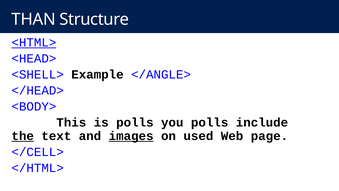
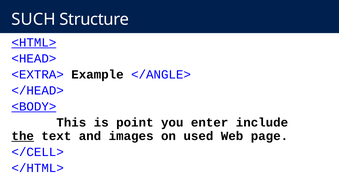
THAN: THAN -> SUCH
<SHELL>: <SHELL> -> <EXTRA>
<BODY> underline: none -> present
is polls: polls -> point
you polls: polls -> enter
images underline: present -> none
